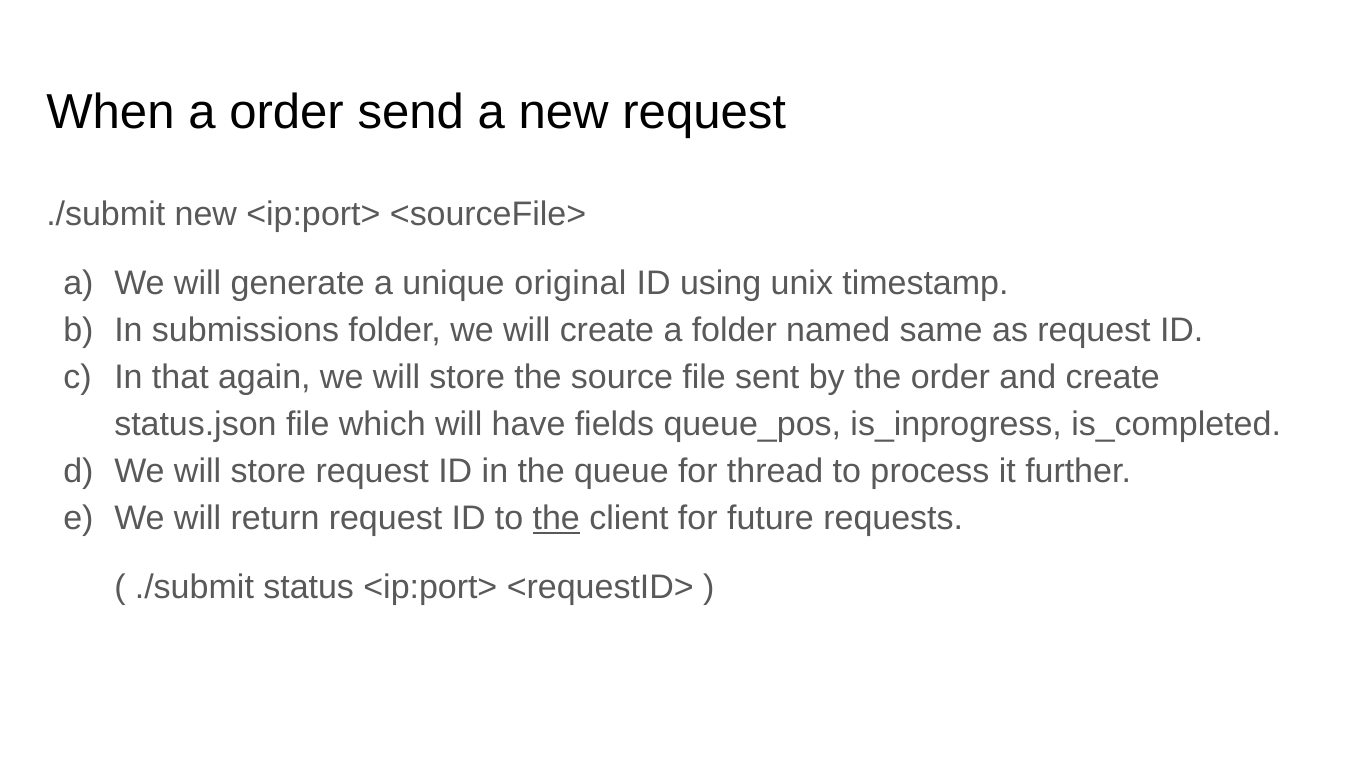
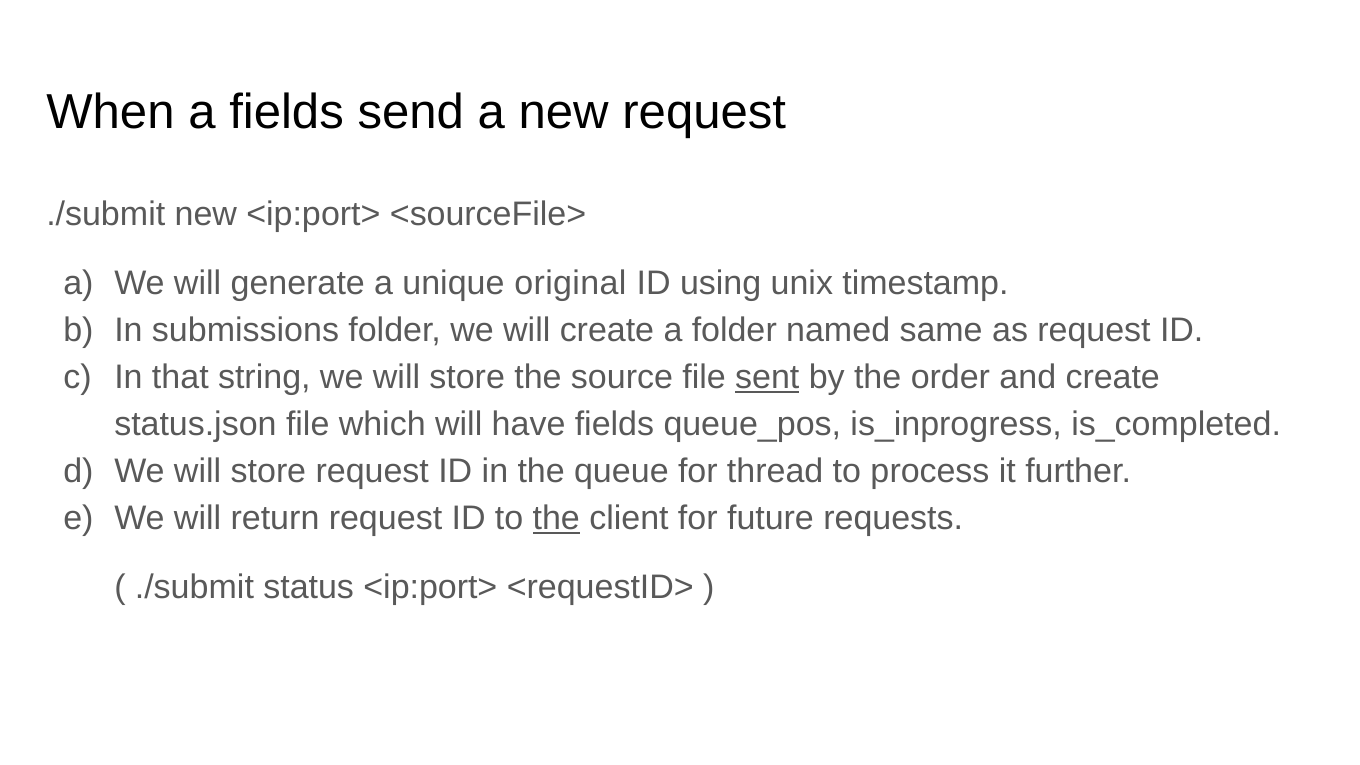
a order: order -> fields
again: again -> string
sent underline: none -> present
